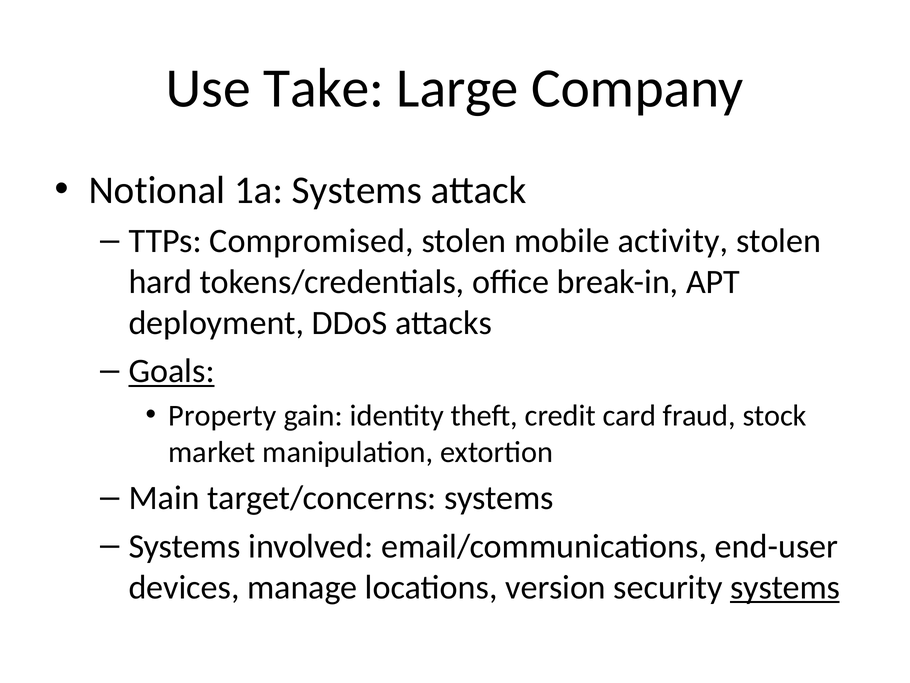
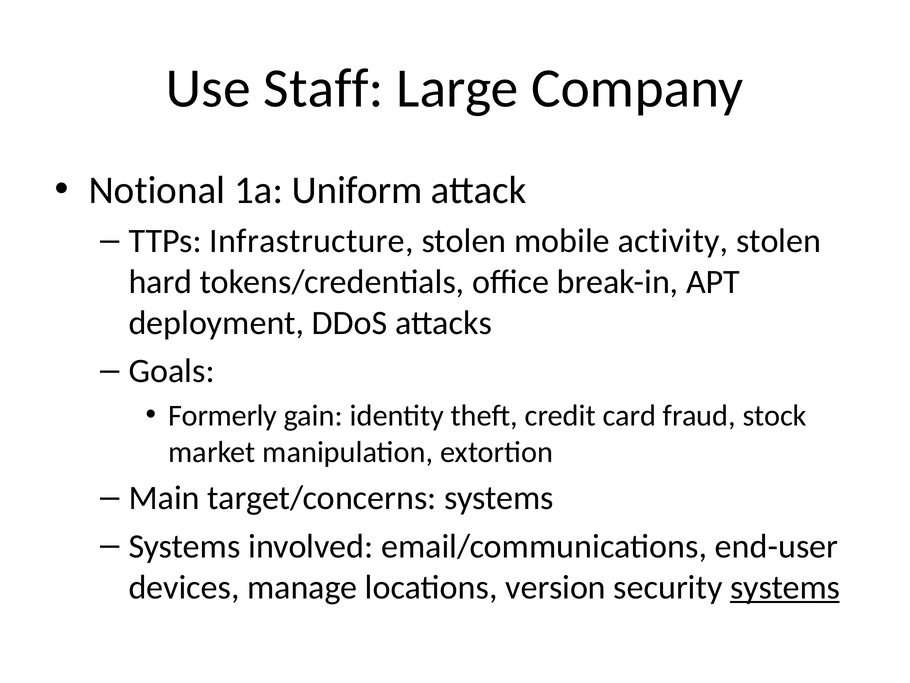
Take: Take -> Staff
1a Systems: Systems -> Uniform
Compromised: Compromised -> Infrastructure
Goals underline: present -> none
Property: Property -> Formerly
